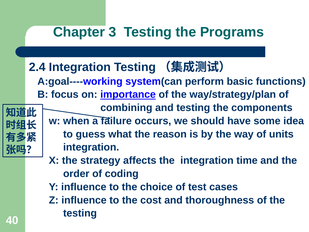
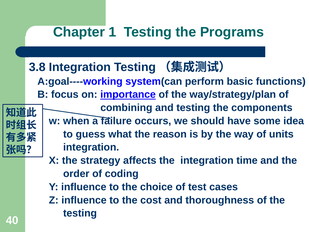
3: 3 -> 1
2.4: 2.4 -> 3.8
